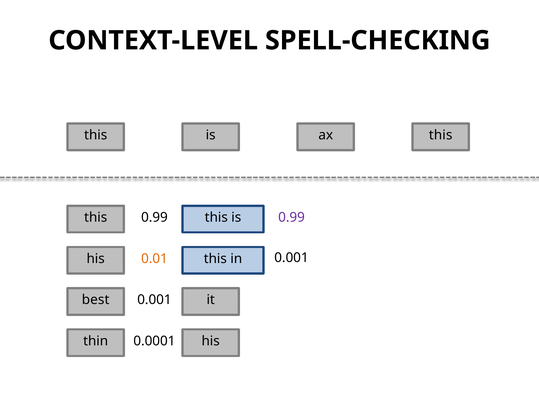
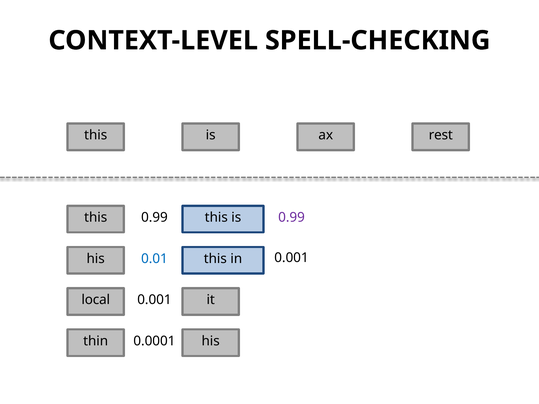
ax this: this -> rest
0.01 colour: orange -> blue
best: best -> local
